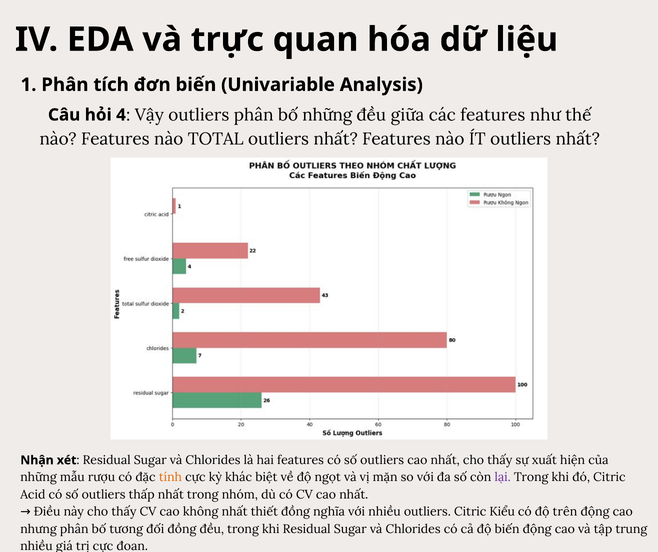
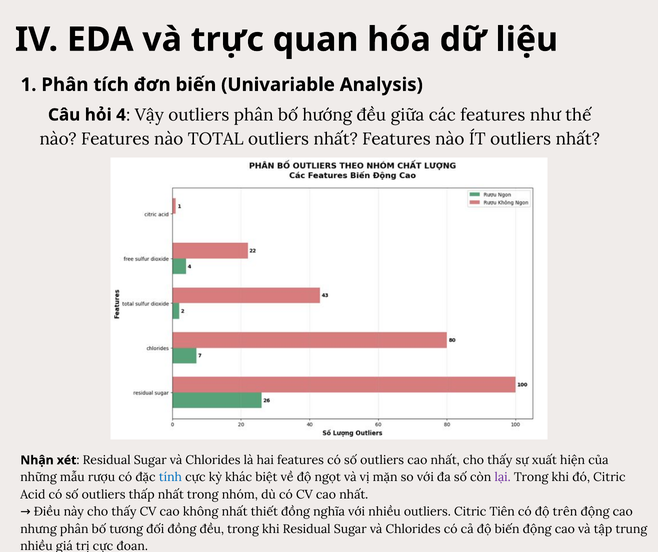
bố những: những -> hướng
tính colour: orange -> blue
Kiểu: Kiểu -> Tiên
